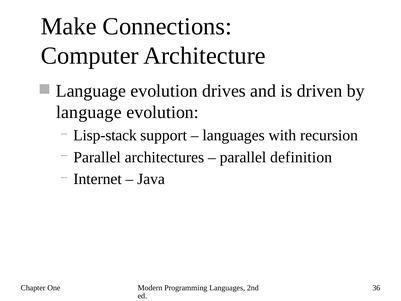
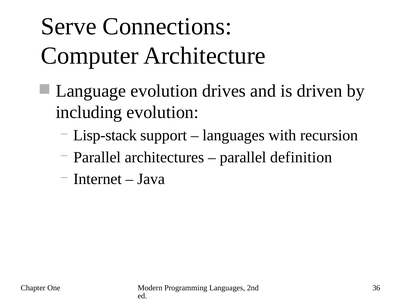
Make: Make -> Serve
language at (89, 112): language -> including
